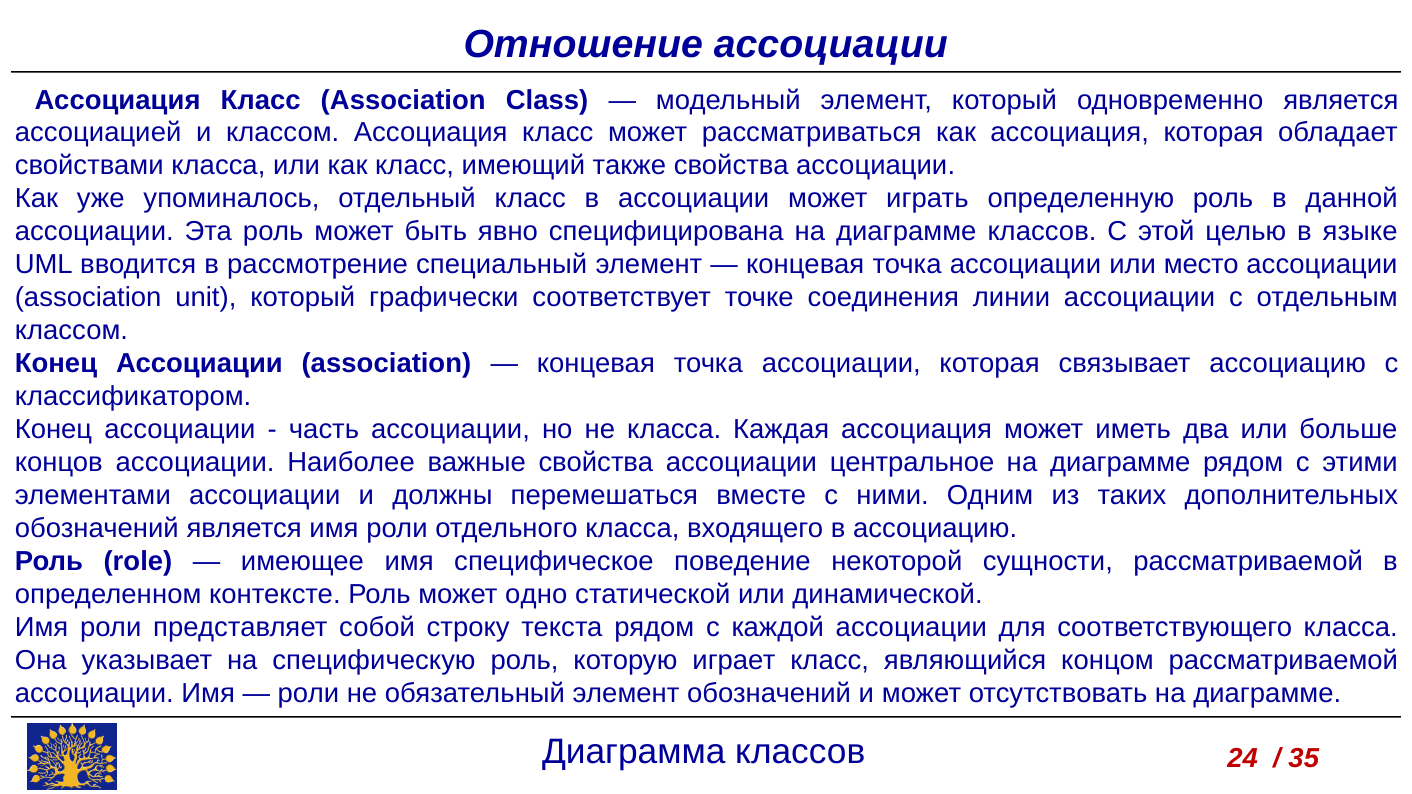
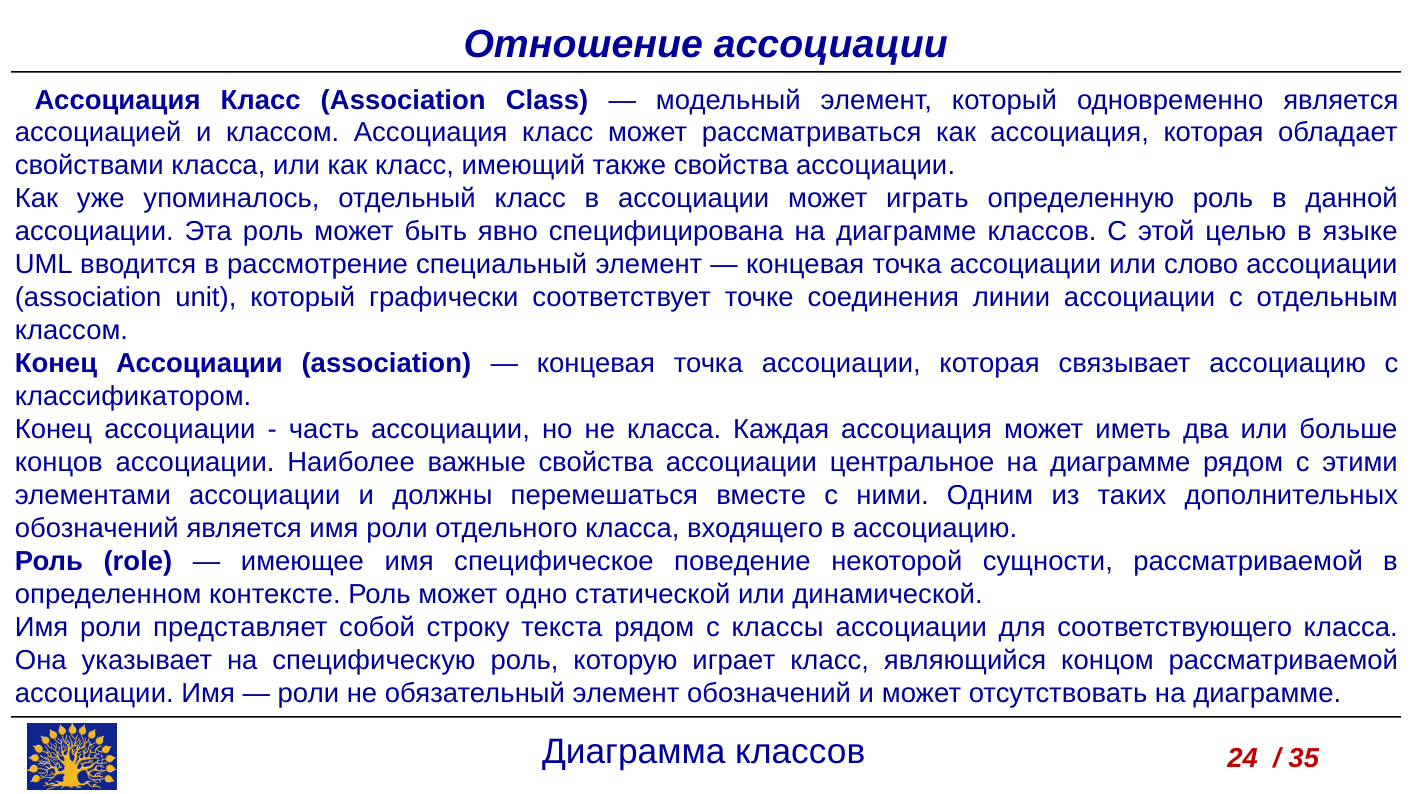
место: место -> слово
каждой: каждой -> классы
